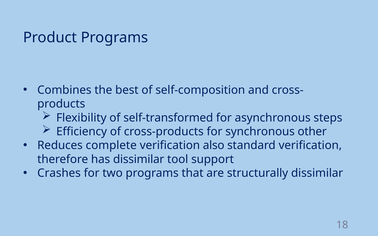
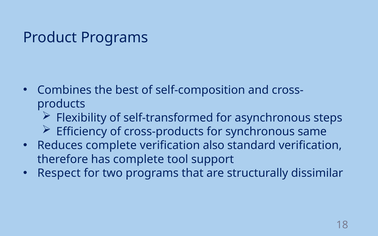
other: other -> same
has dissimilar: dissimilar -> complete
Crashes: Crashes -> Respect
